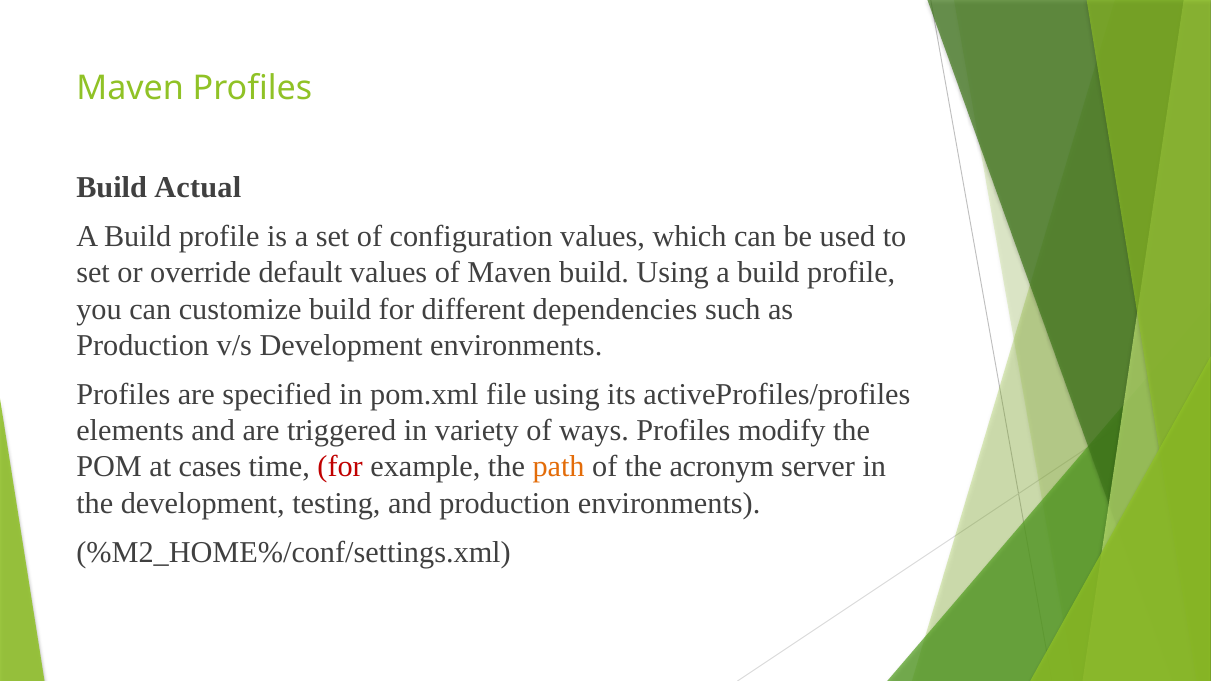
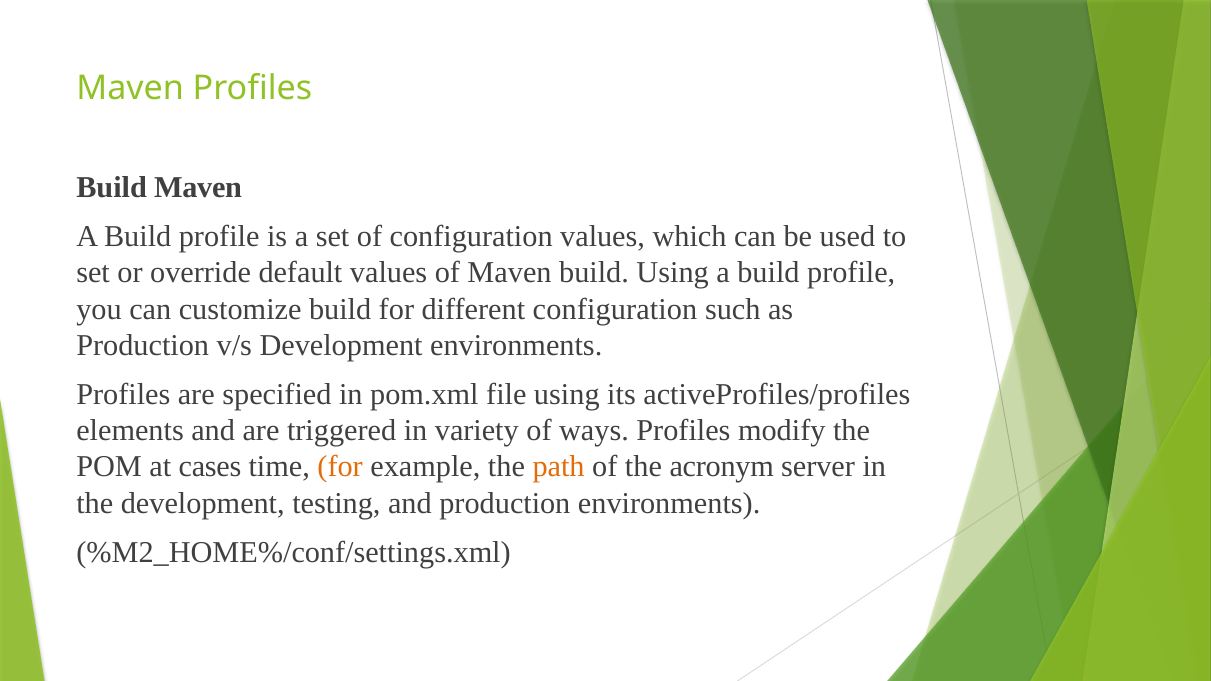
Build Actual: Actual -> Maven
different dependencies: dependencies -> configuration
for at (340, 467) colour: red -> orange
